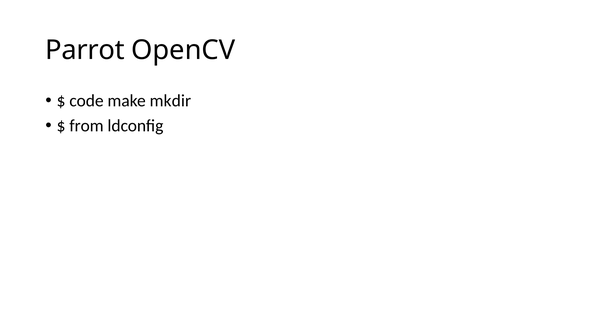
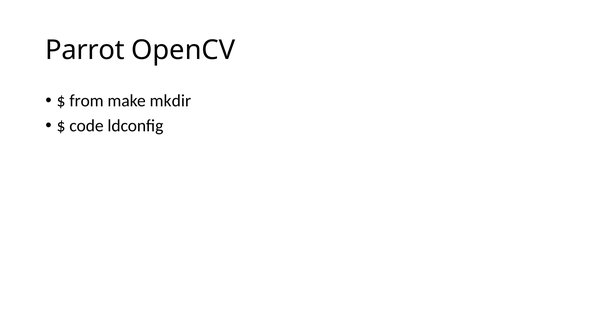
code: code -> from
from: from -> code
